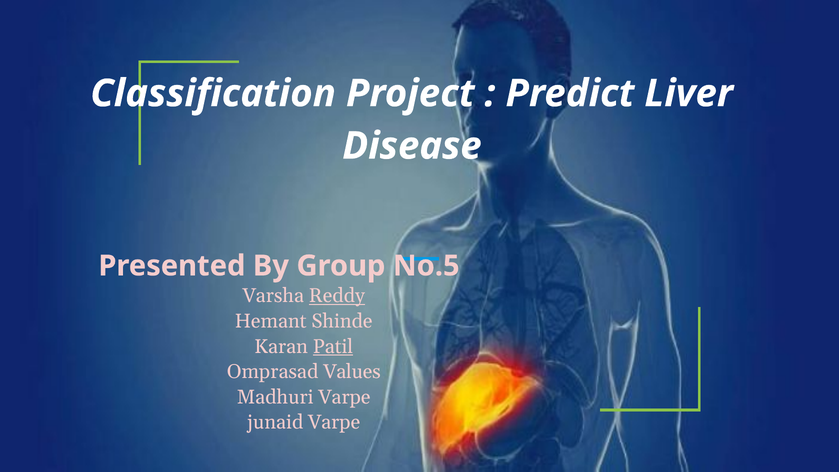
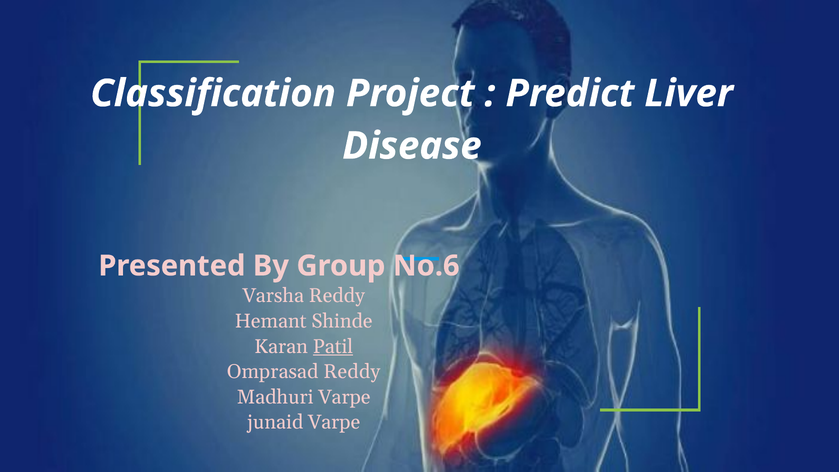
No.5: No.5 -> No.6
Reddy at (337, 296) underline: present -> none
Omprasad Values: Values -> Reddy
